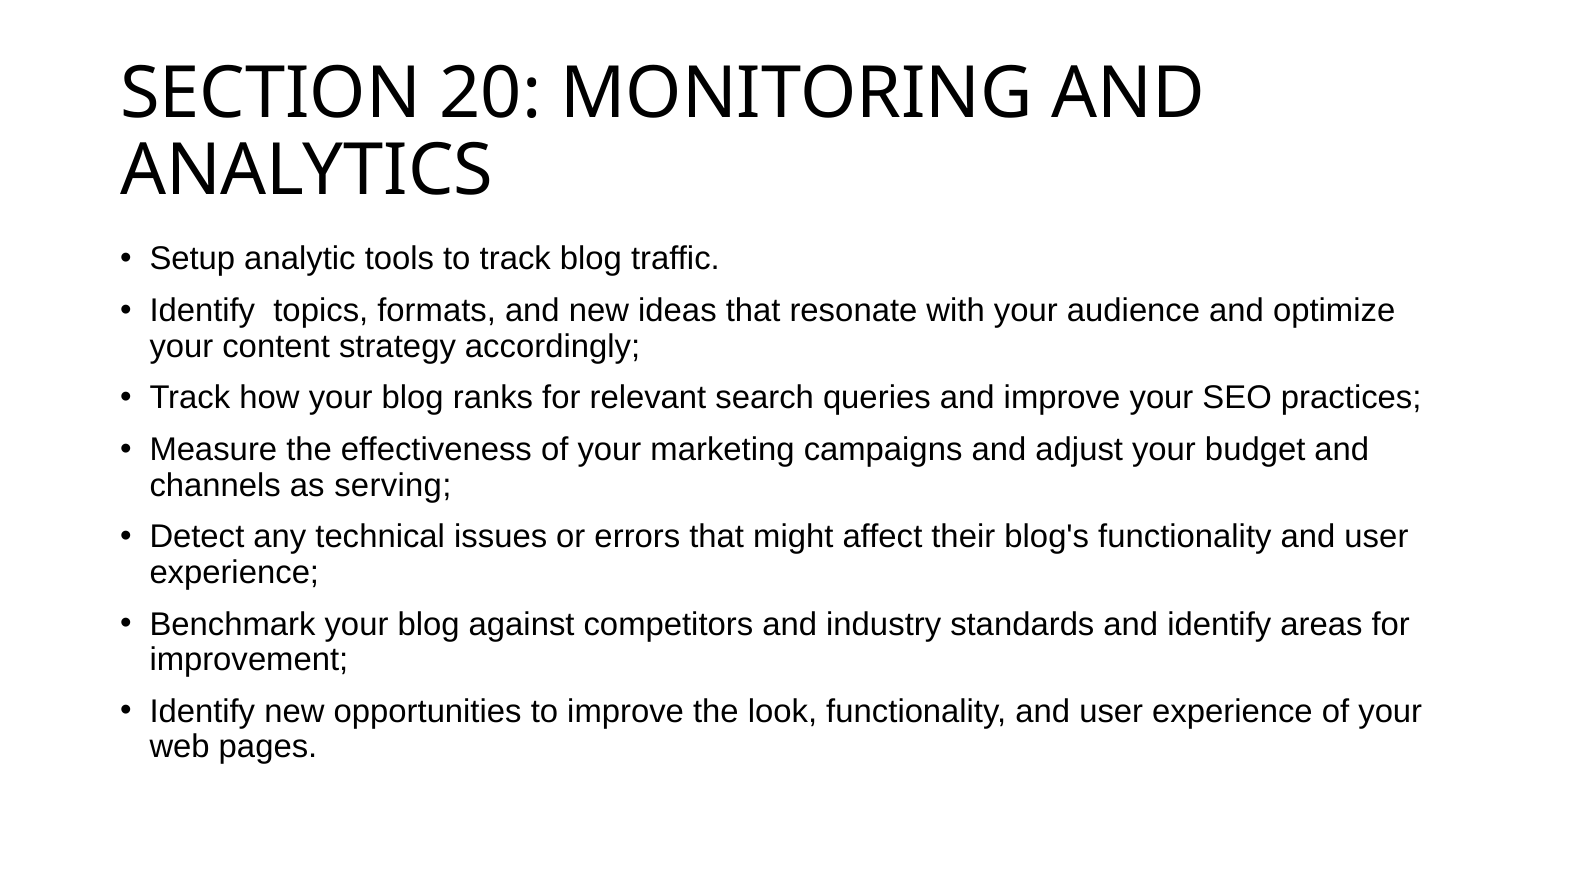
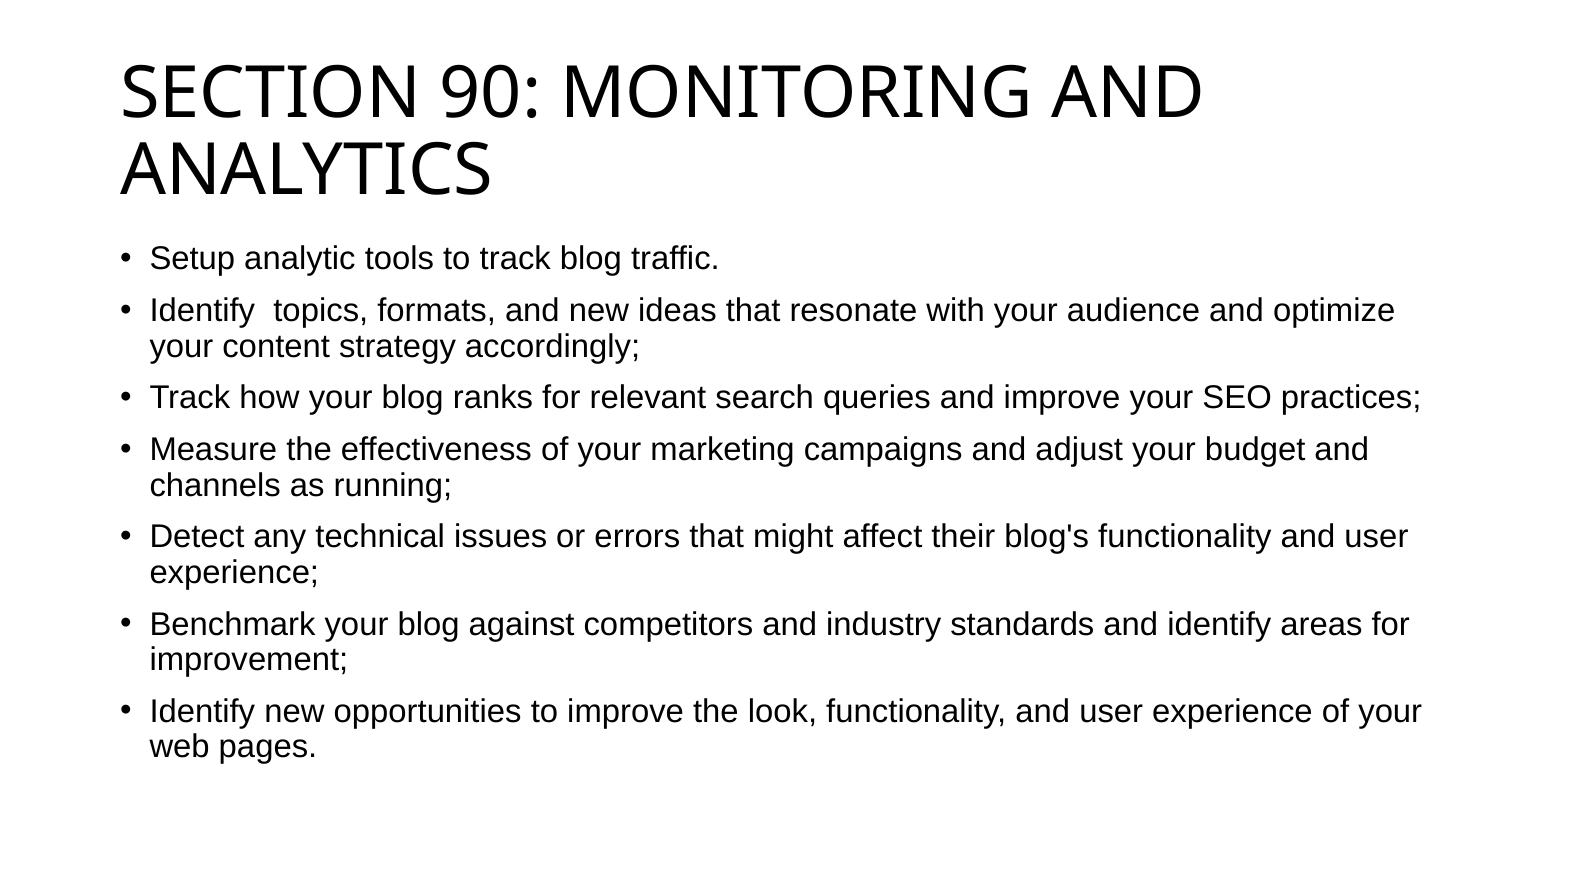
20: 20 -> 90
serving: serving -> running
